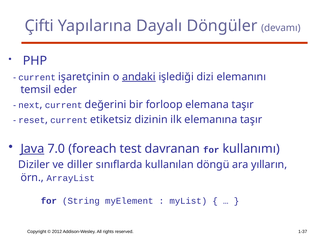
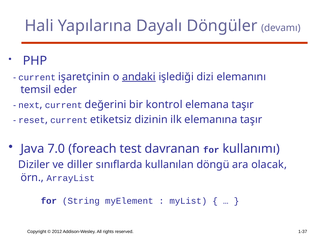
Çifti: Çifti -> Hali
forloop: forloop -> kontrol
Java underline: present -> none
yılların: yılların -> olacak
